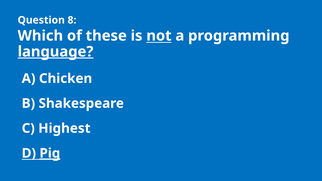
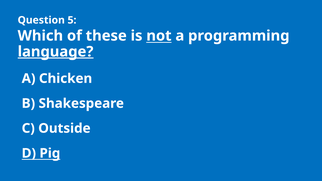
8: 8 -> 5
Highest: Highest -> Outside
Pig underline: present -> none
